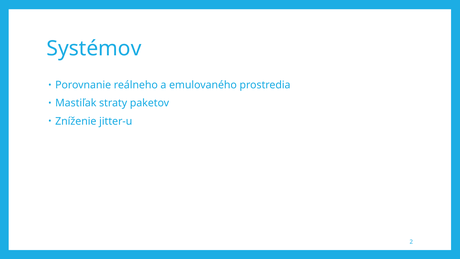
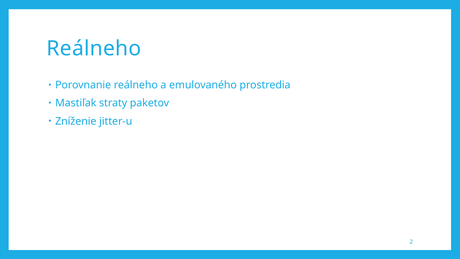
Systémov at (94, 48): Systémov -> Reálneho
